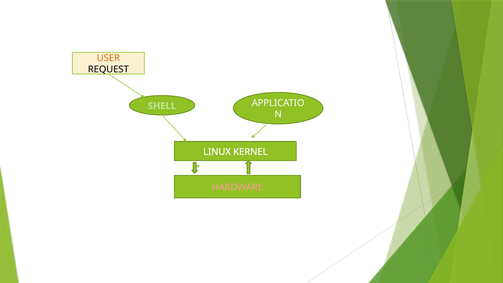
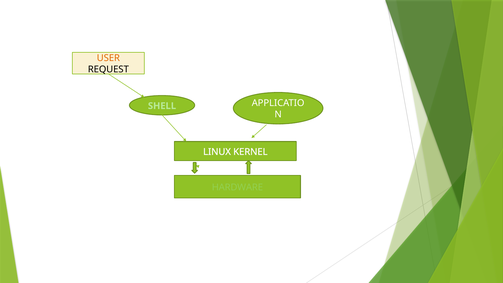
HARDWARE colour: pink -> light green
